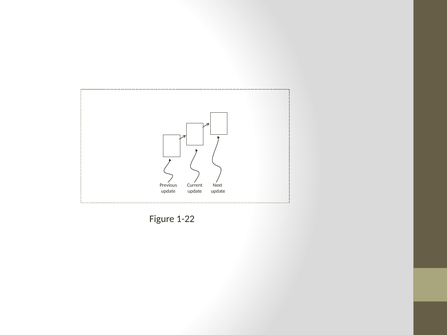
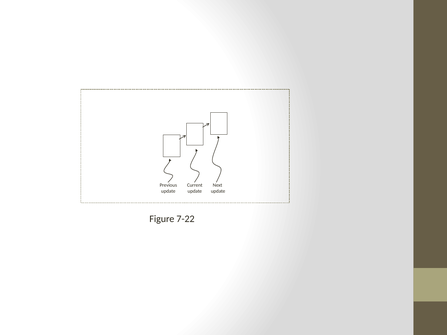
1-22: 1-22 -> 7-22
